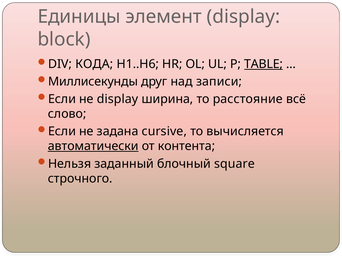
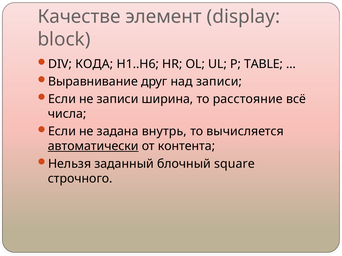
Единицы: Единицы -> Качестве
TABLE underline: present -> none
Миллисекунды: Миллисекунды -> Выравнивание
не display: display -> записи
слово: слово -> числа
cursive: cursive -> внутрь
